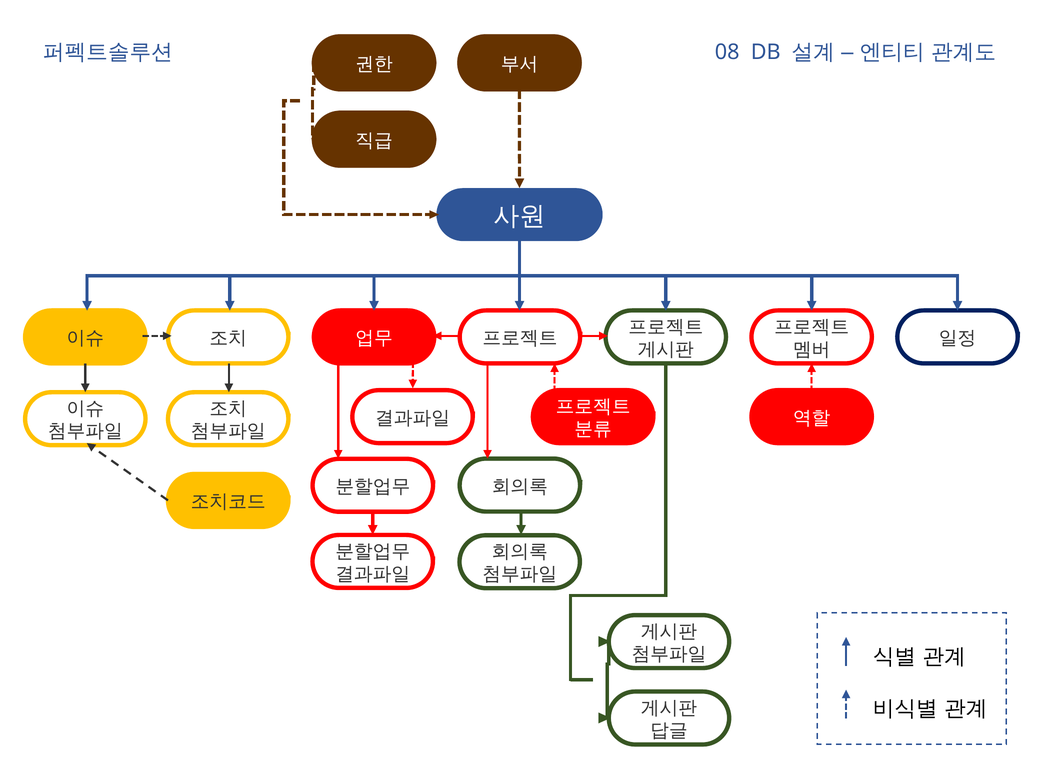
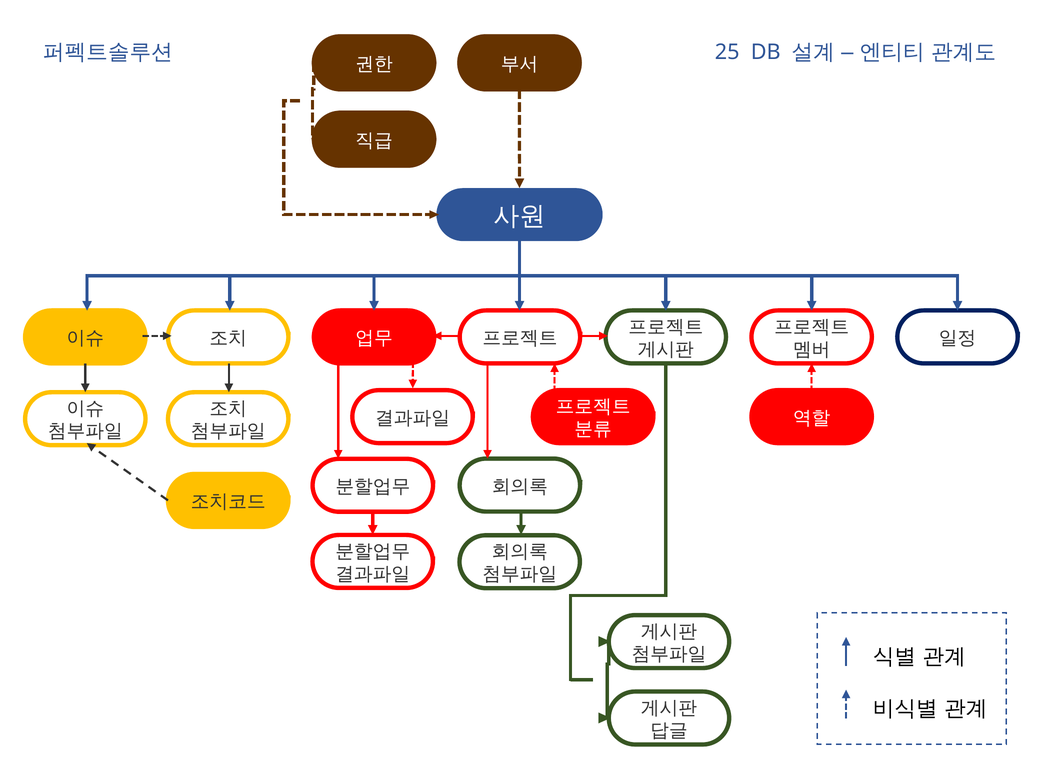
08: 08 -> 25
